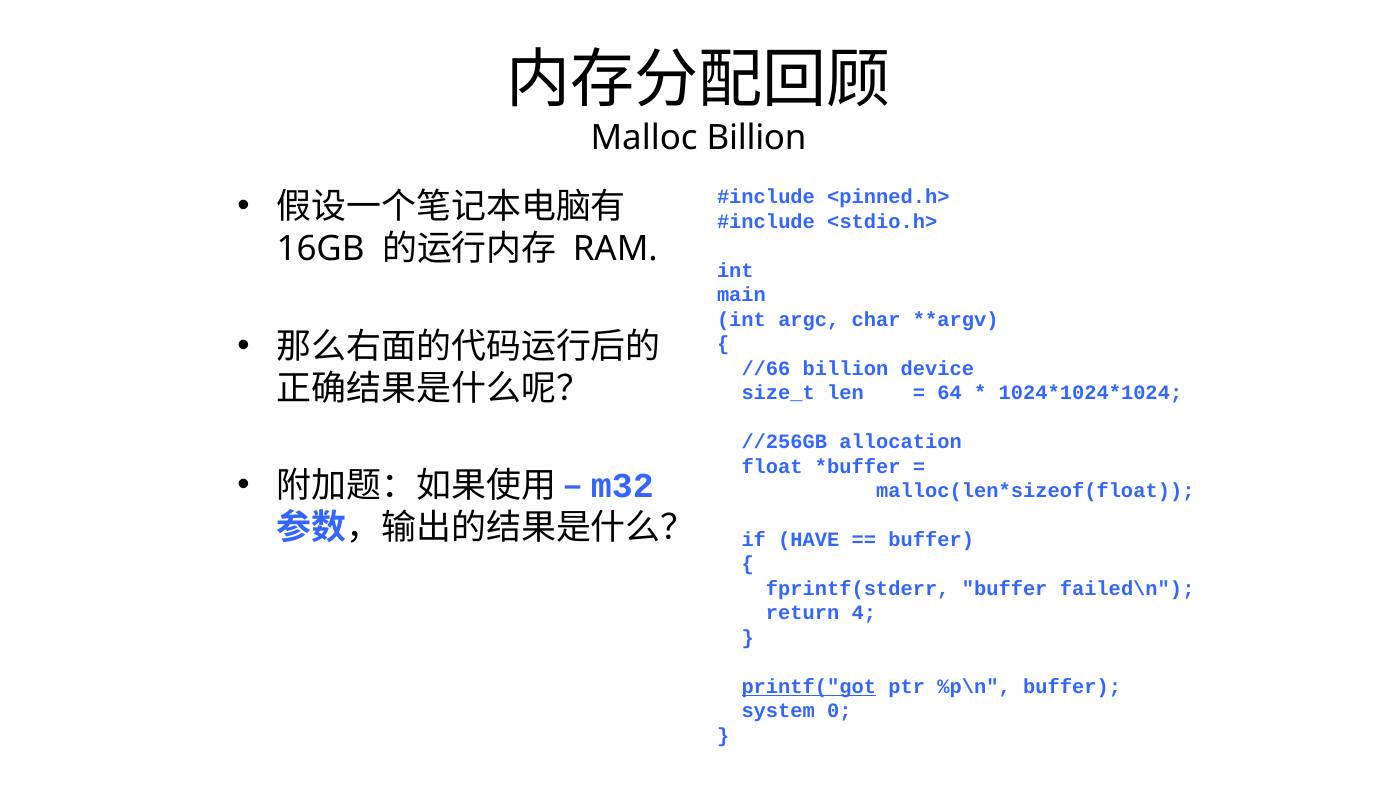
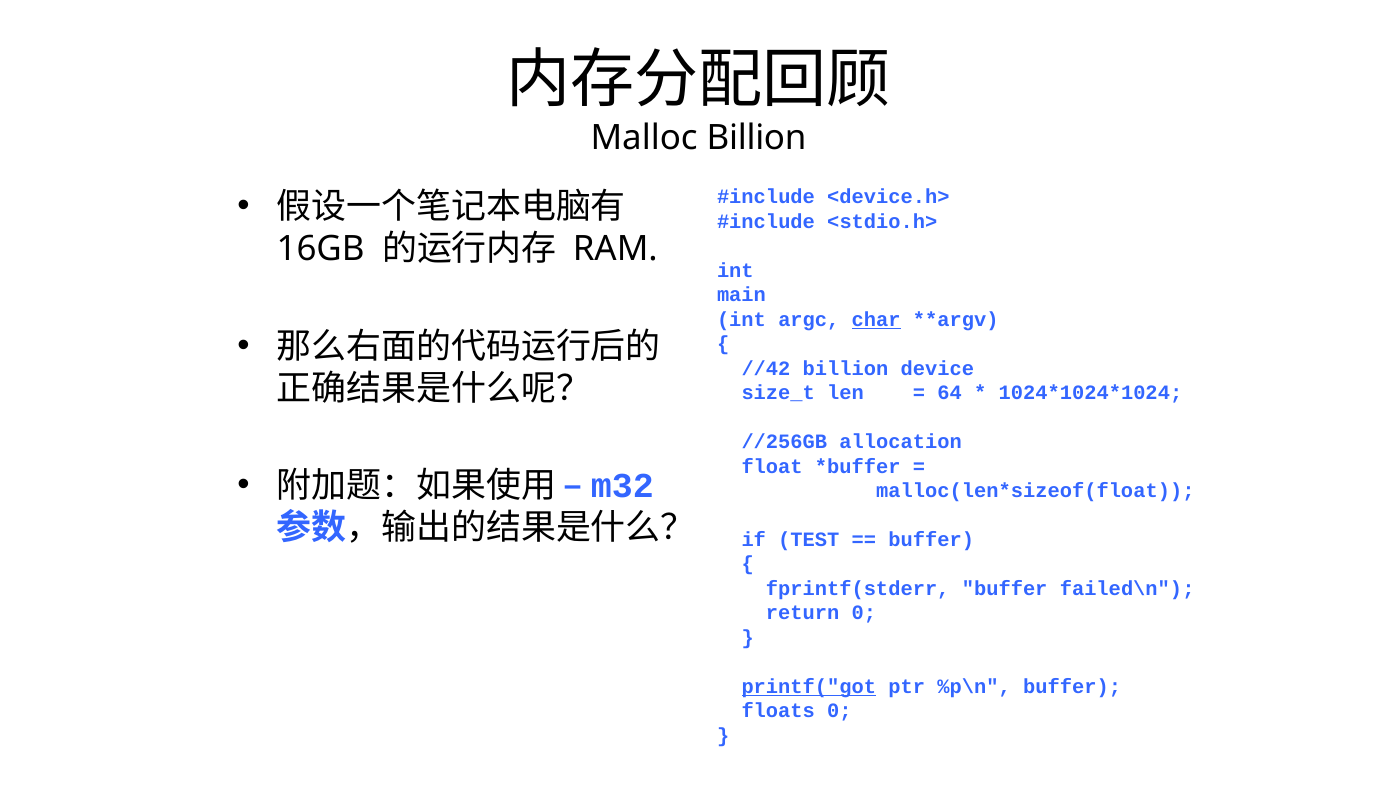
<pinned.h>: <pinned.h> -> <device.h>
char underline: none -> present
//66: //66 -> //42
HAVE: HAVE -> TEST
return 4: 4 -> 0
system: system -> floats
